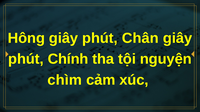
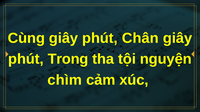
Hông: Hông -> Cùng
Chính: Chính -> Trong
